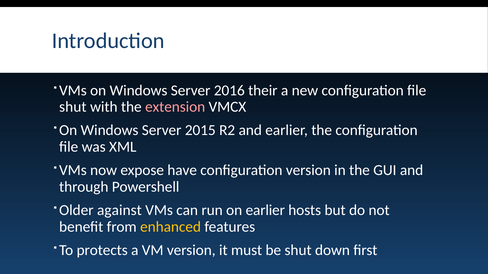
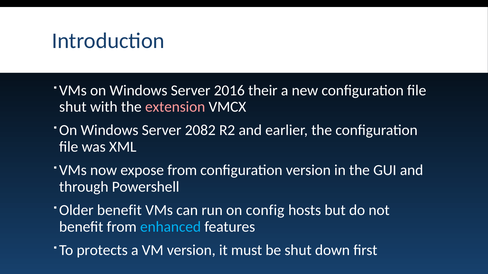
2015: 2015 -> 2082
expose have: have -> from
Older against: against -> benefit
on earlier: earlier -> config
enhanced colour: yellow -> light blue
